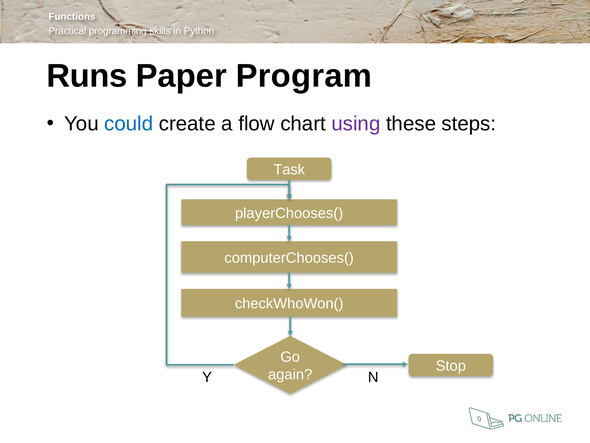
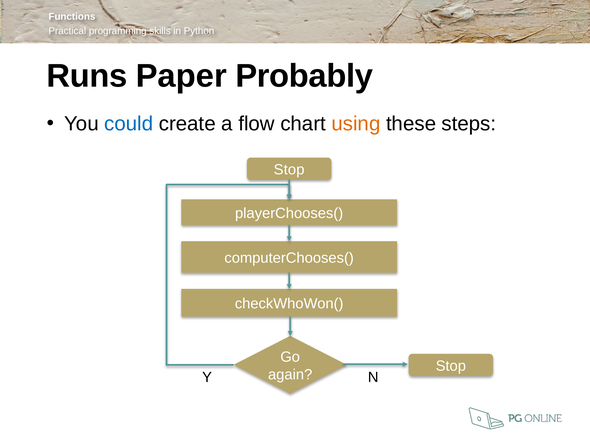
Program: Program -> Probably
using colour: purple -> orange
Task at (289, 170): Task -> Stop
